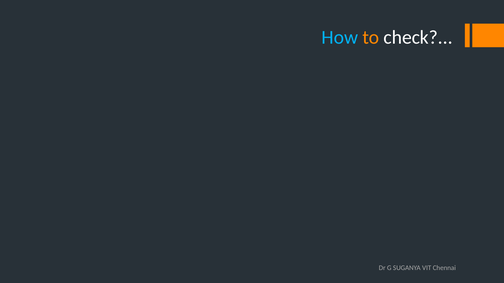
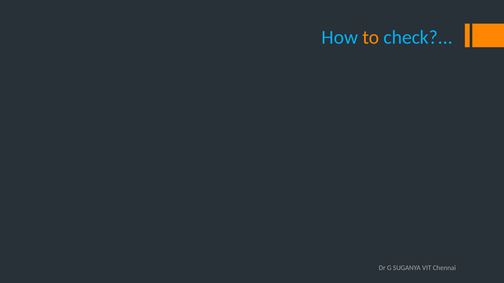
check colour: white -> light blue
